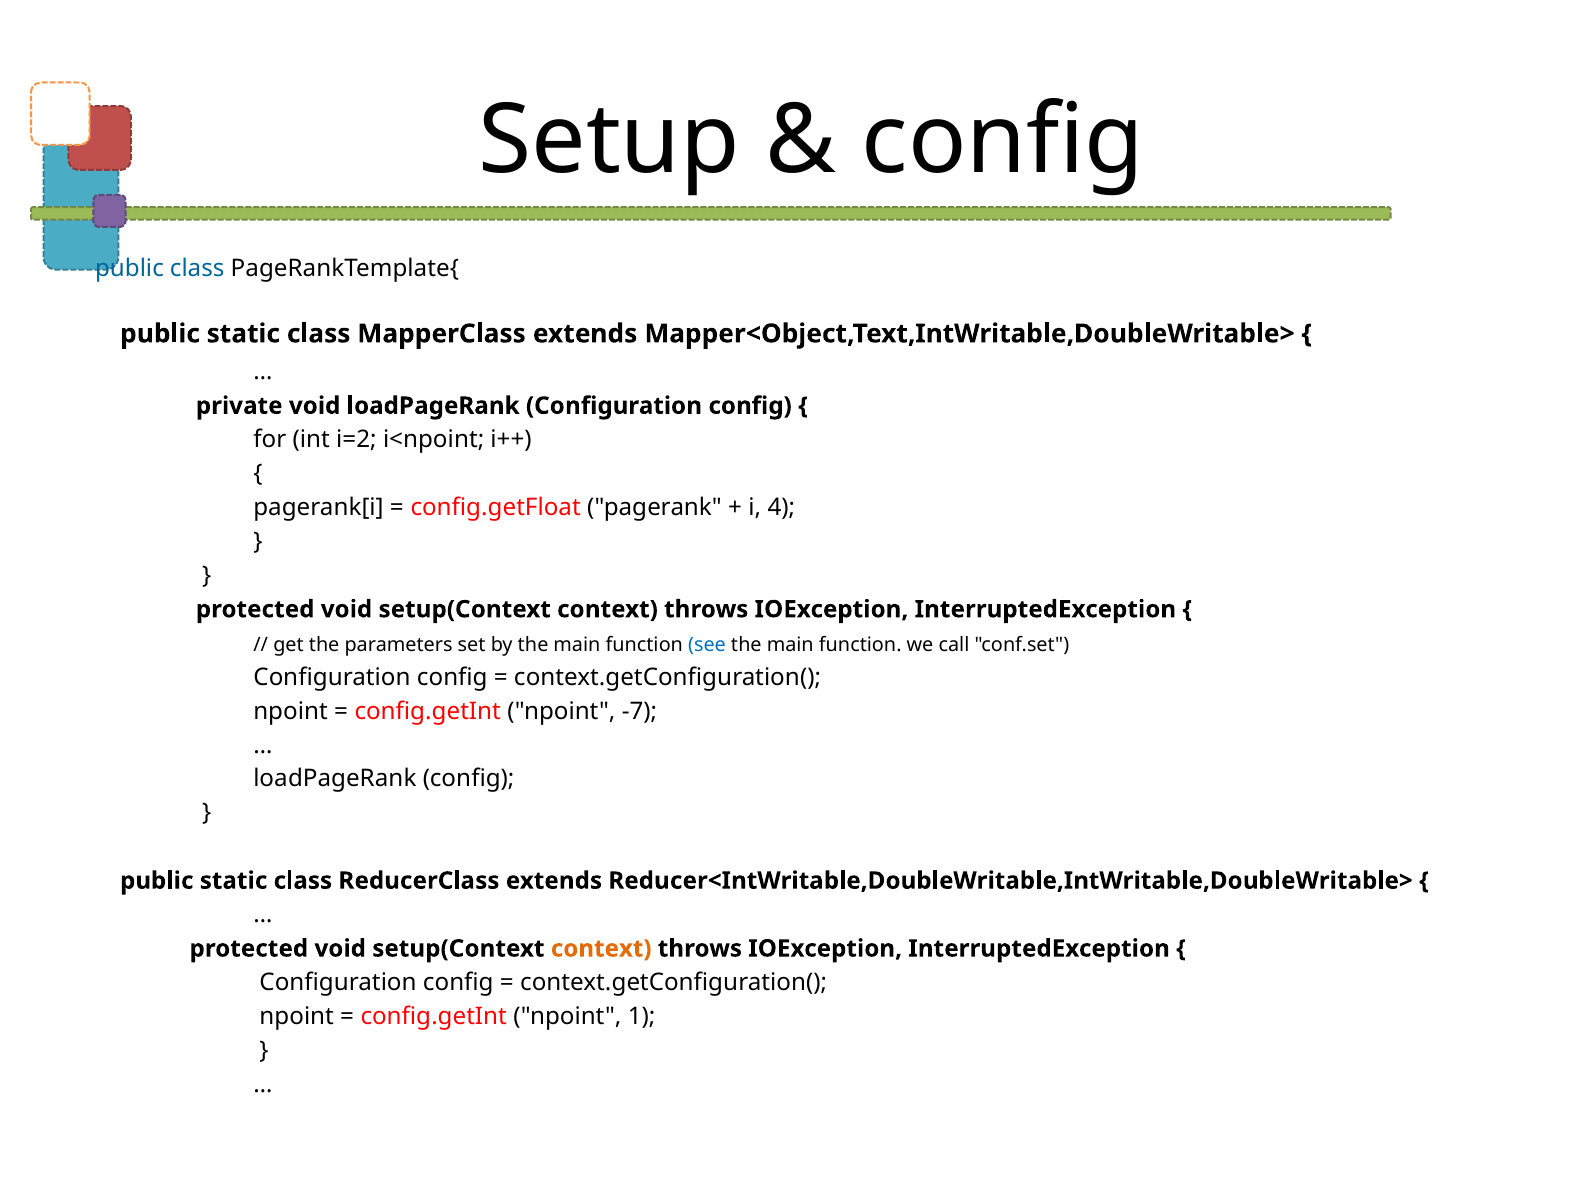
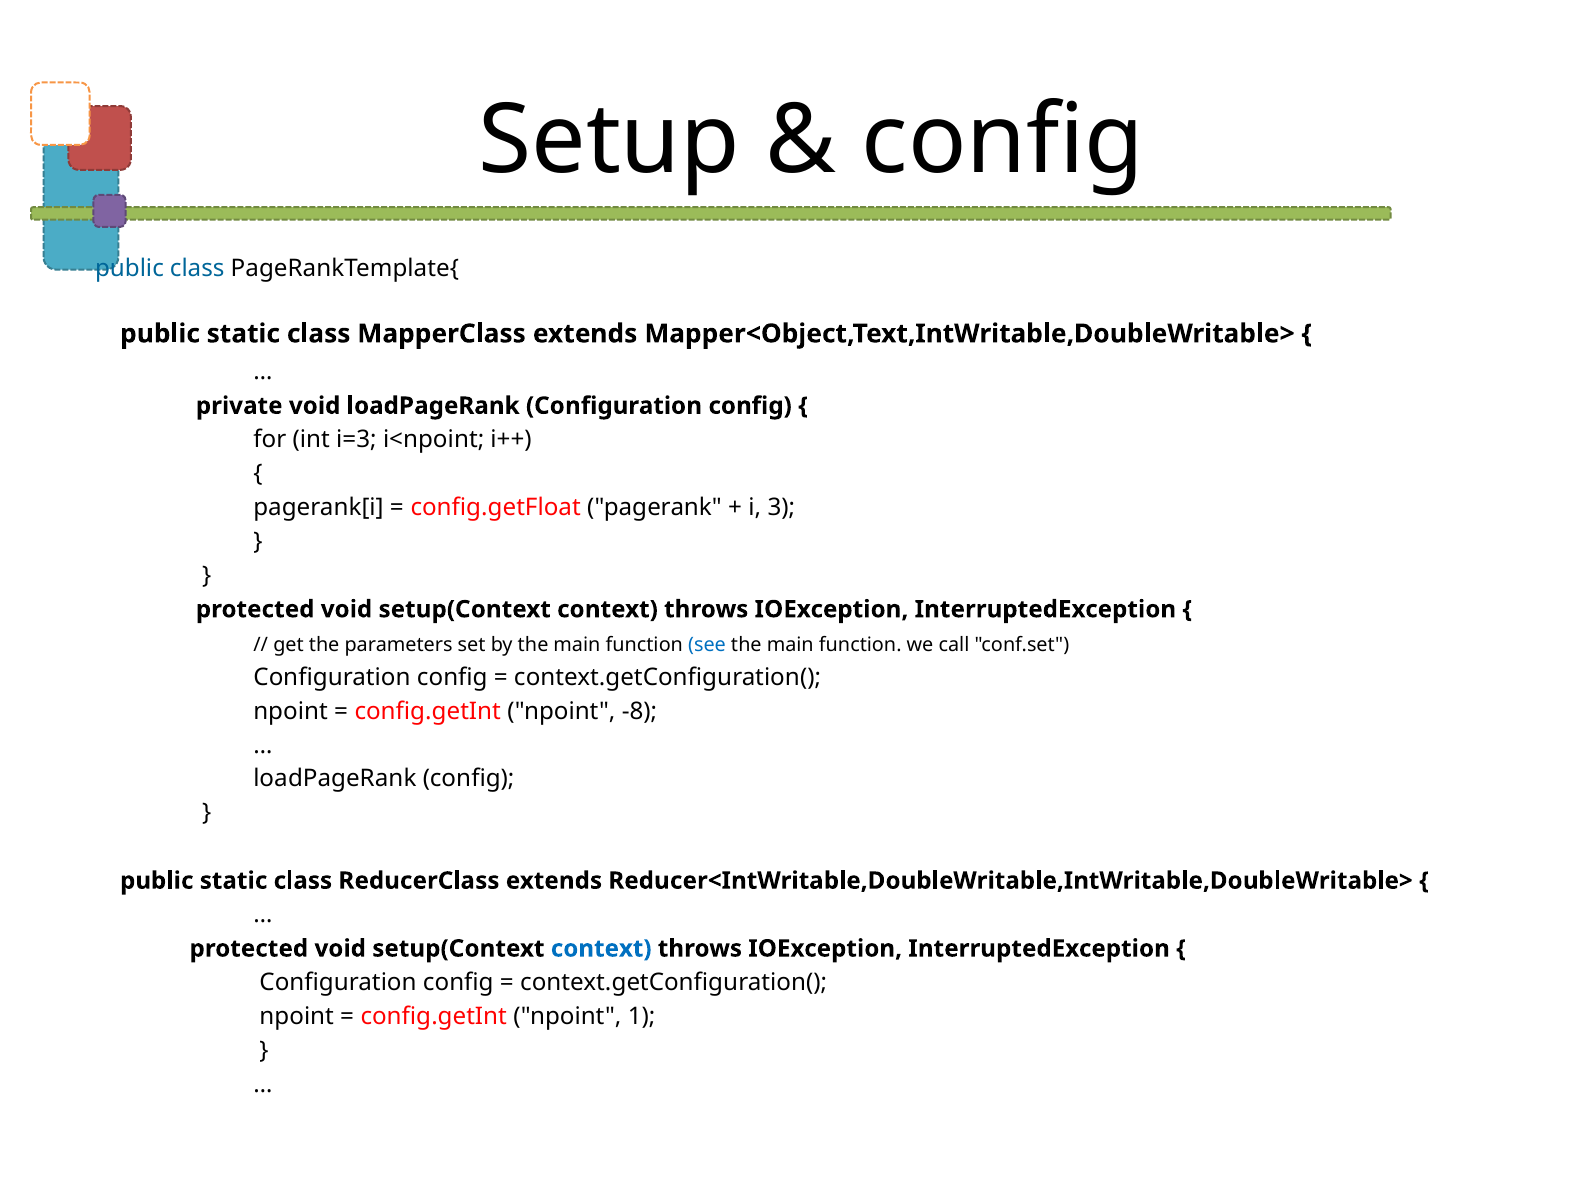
i=2: i=2 -> i=3
4: 4 -> 3
-7: -7 -> -8
context at (601, 949) colour: orange -> blue
